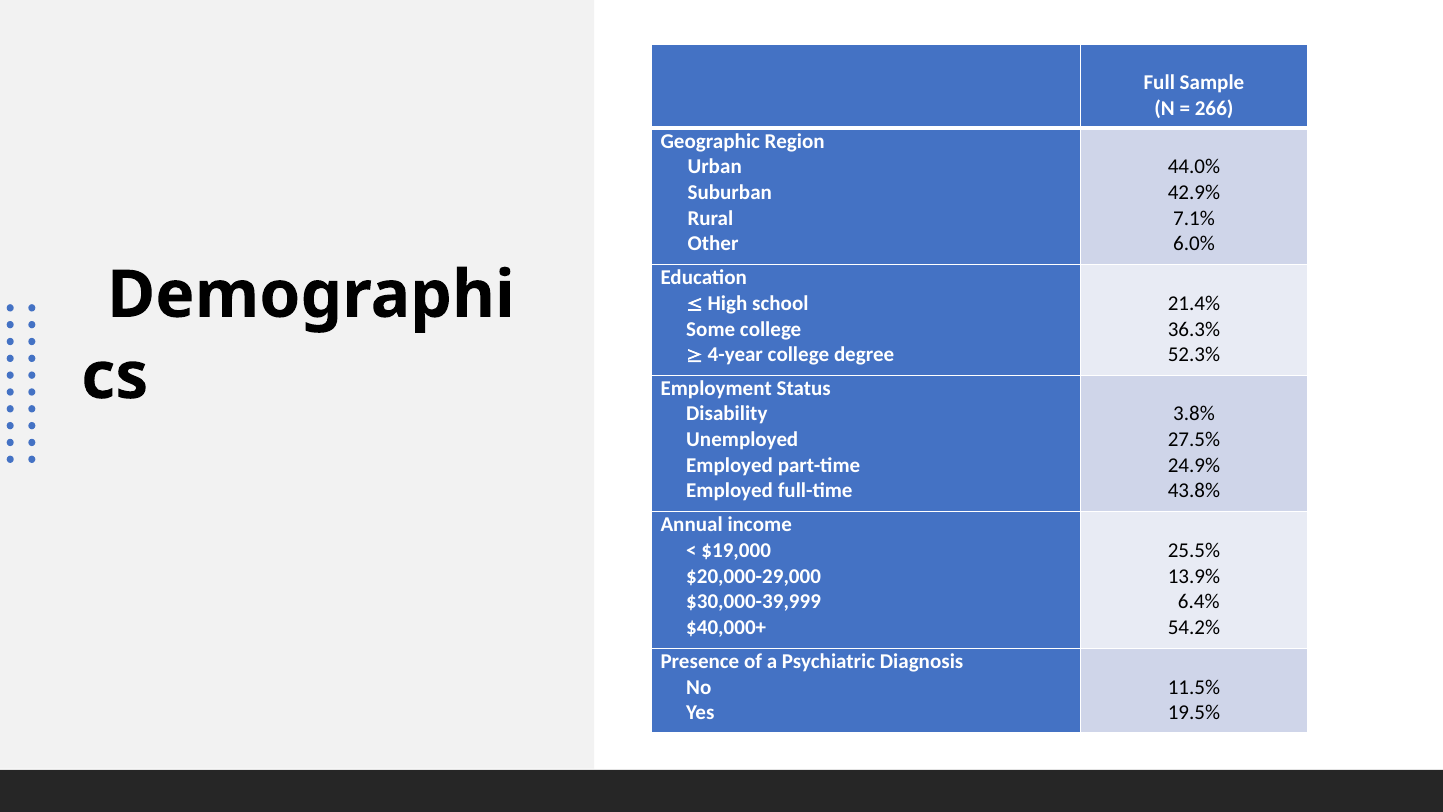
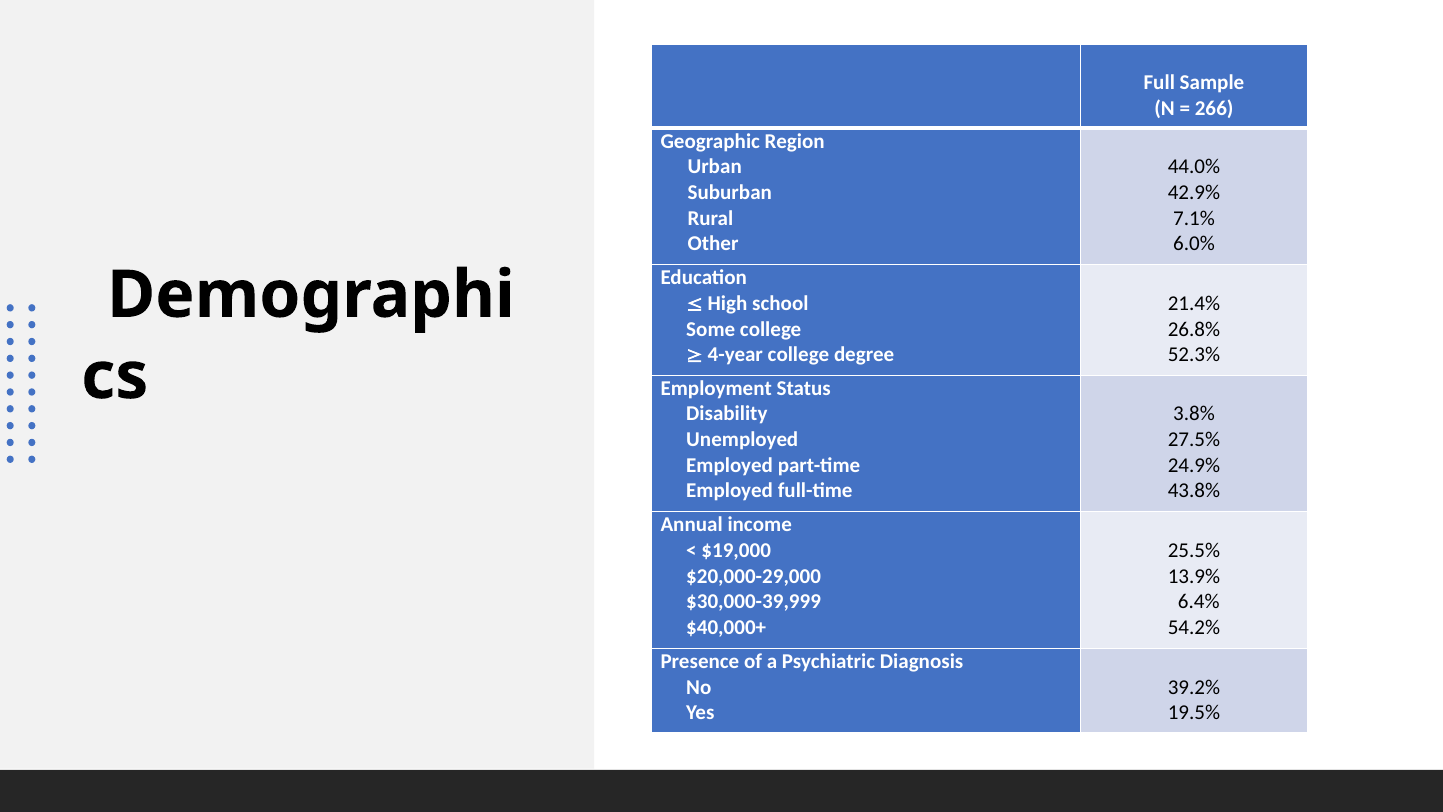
36.3%: 36.3% -> 26.8%
11.5%: 11.5% -> 39.2%
